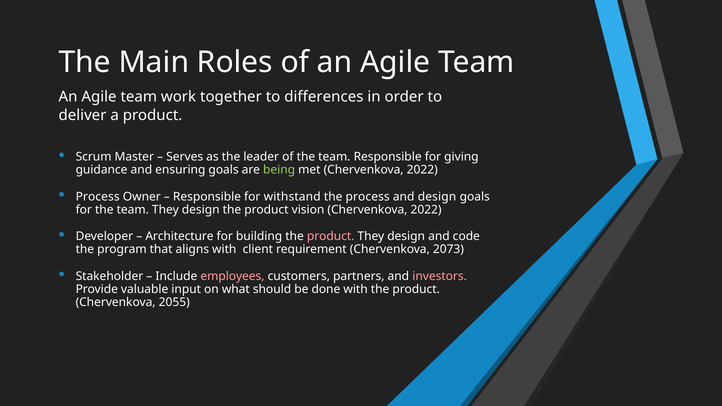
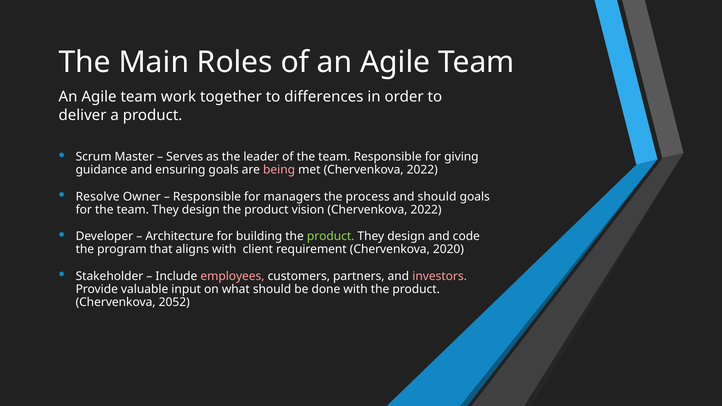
being colour: light green -> pink
Process at (98, 197): Process -> Resolve
withstand: withstand -> managers
and design: design -> should
product at (331, 237) colour: pink -> light green
2073: 2073 -> 2020
2055: 2055 -> 2052
